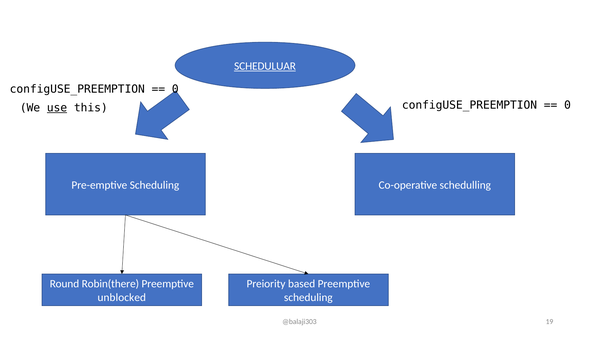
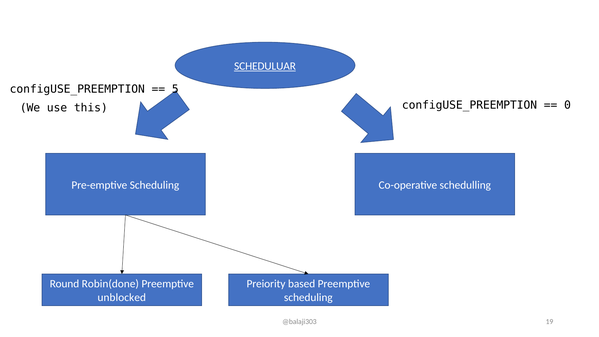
0 at (175, 89): 0 -> 5
use underline: present -> none
Robin(there: Robin(there -> Robin(done
